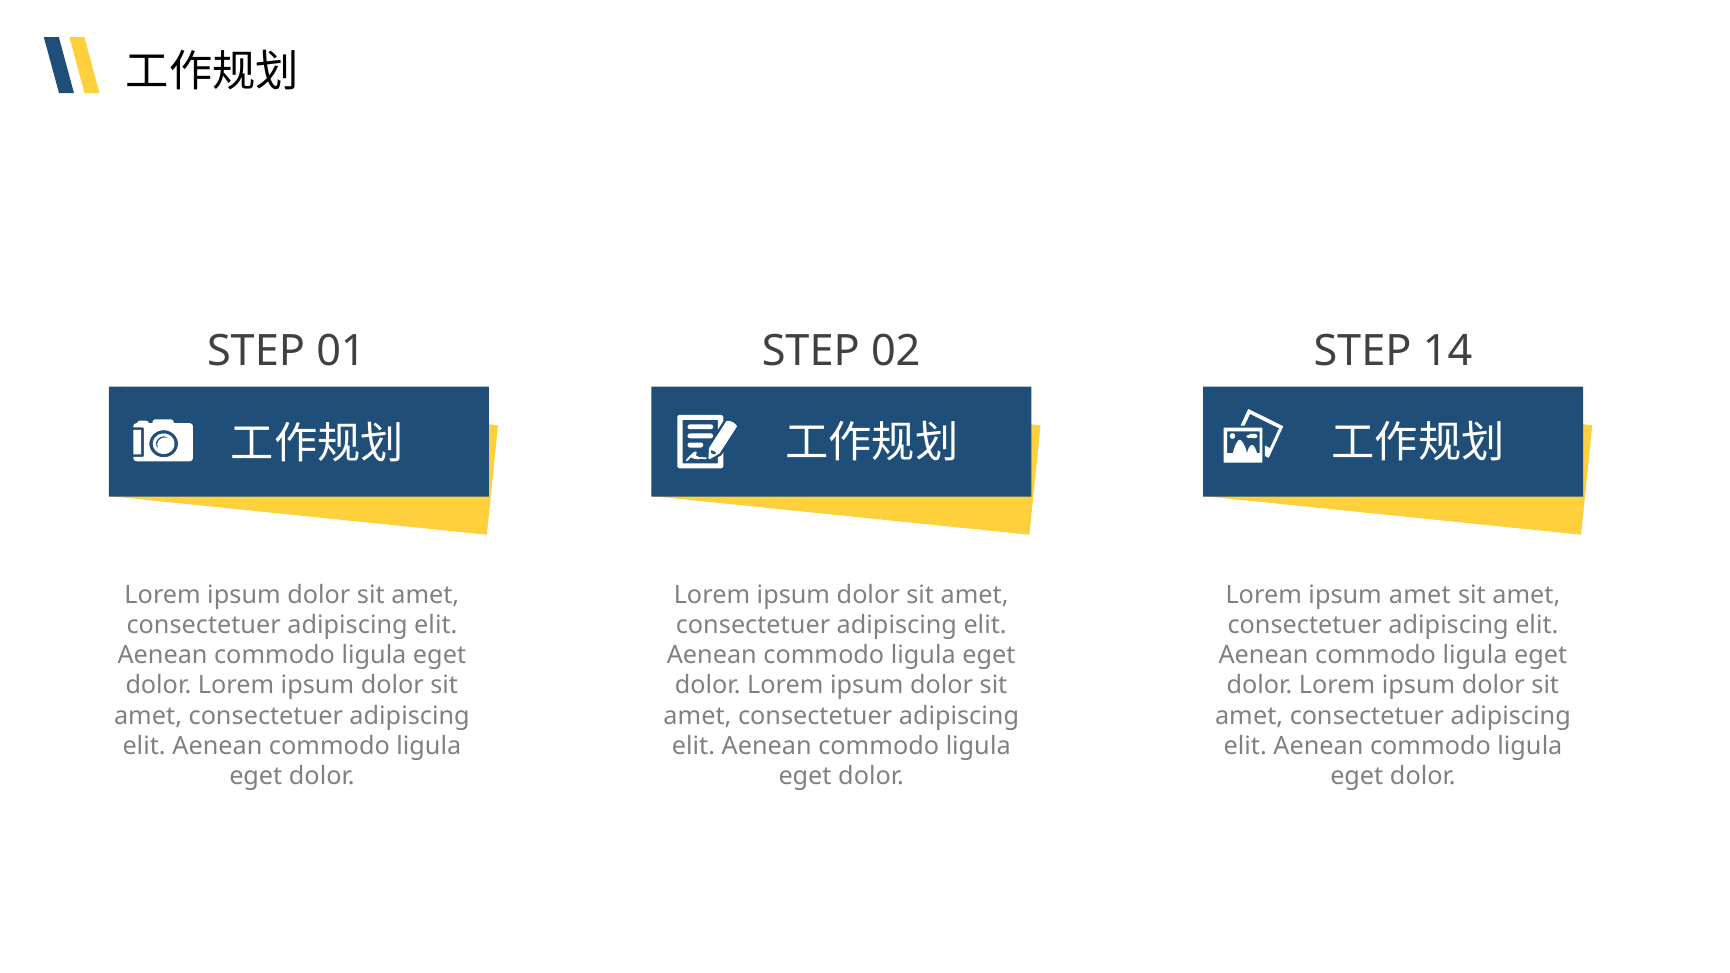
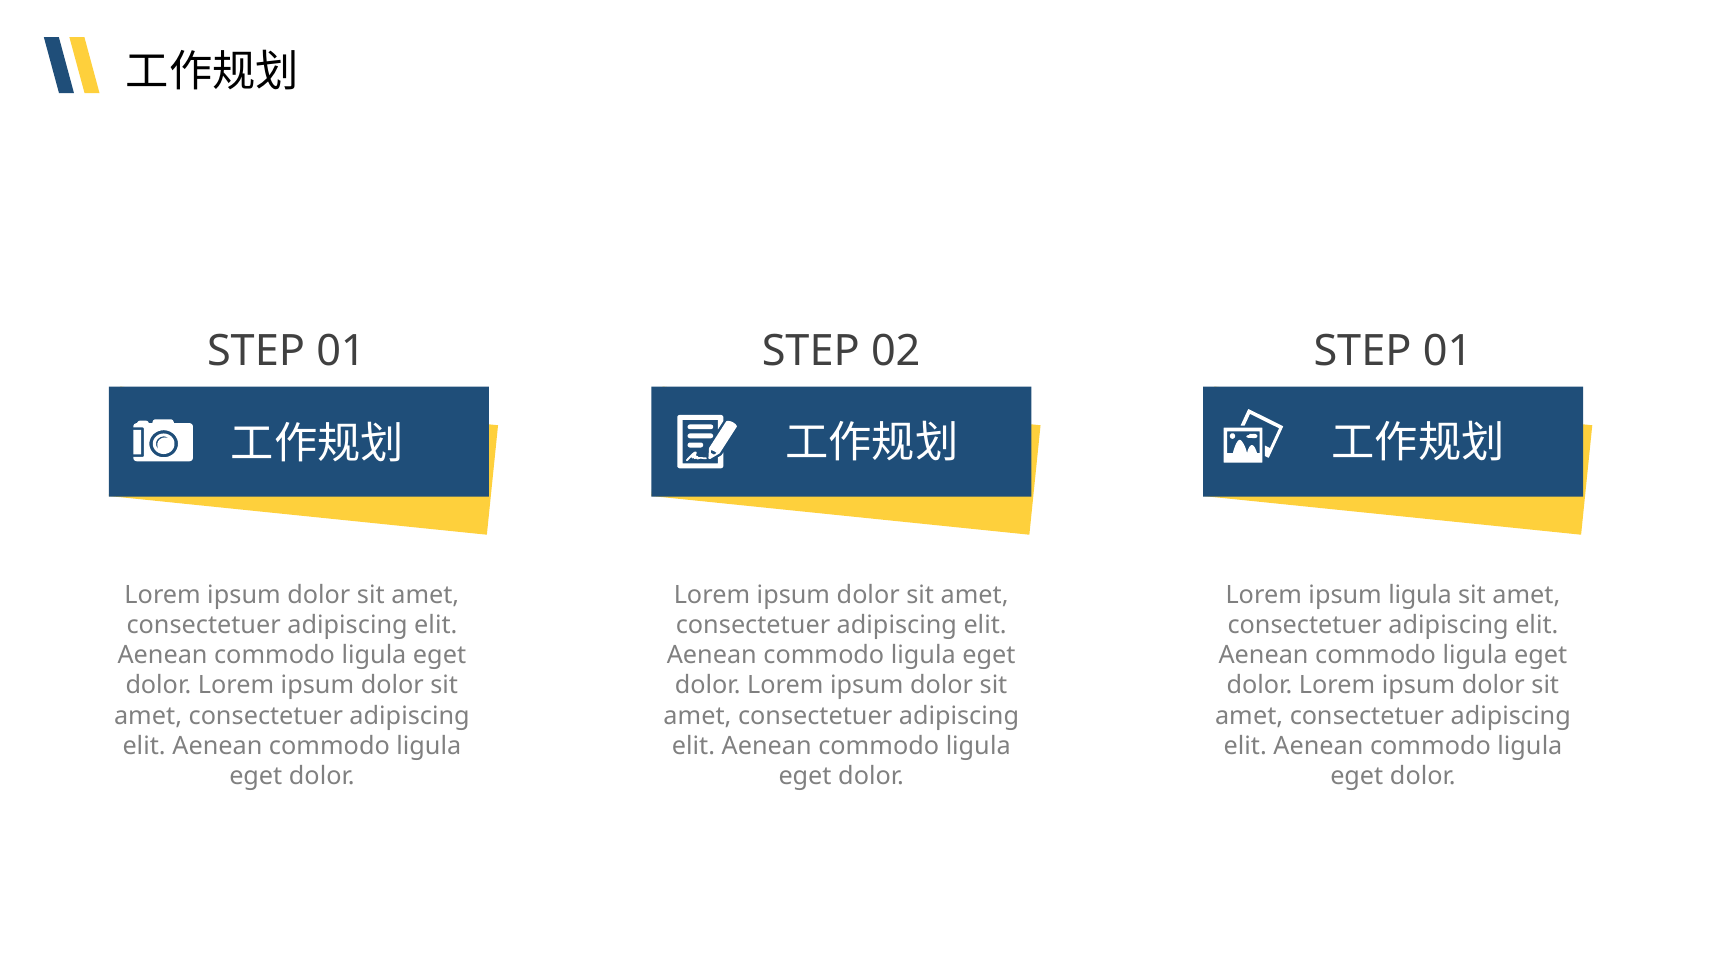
02 STEP 14: 14 -> 01
ipsum amet: amet -> ligula
